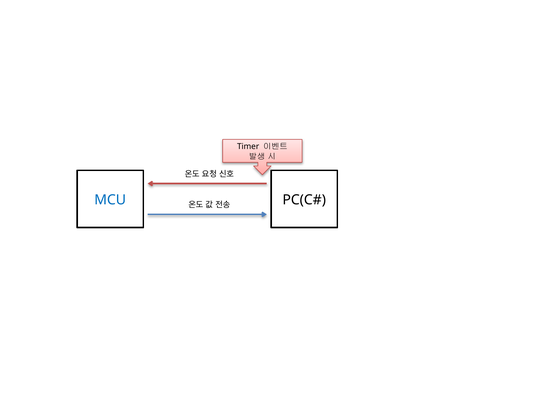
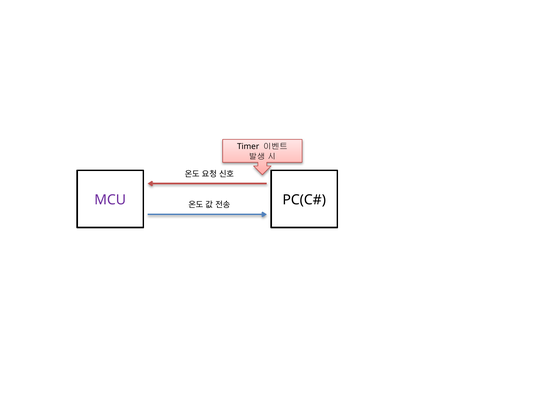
MCU colour: blue -> purple
